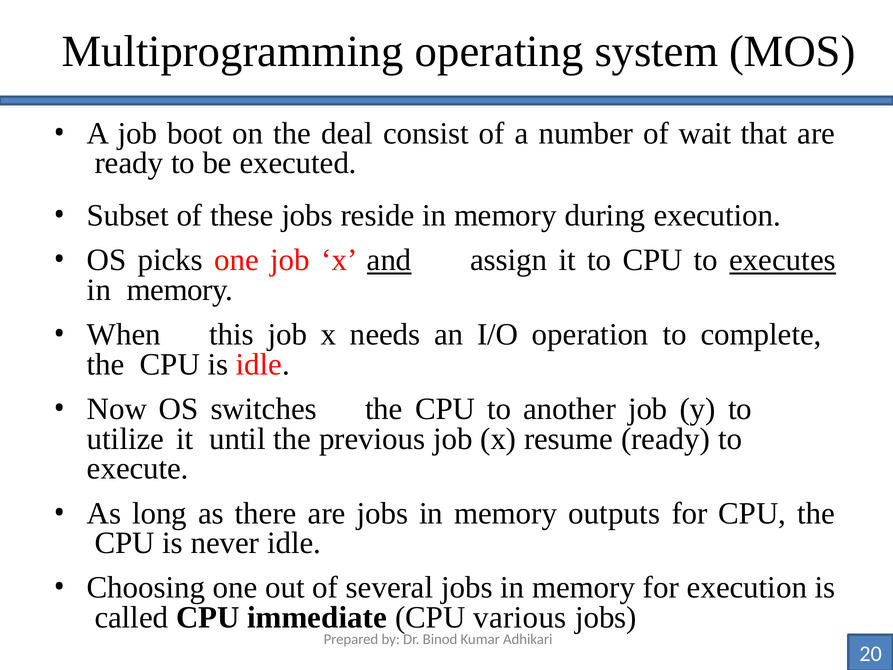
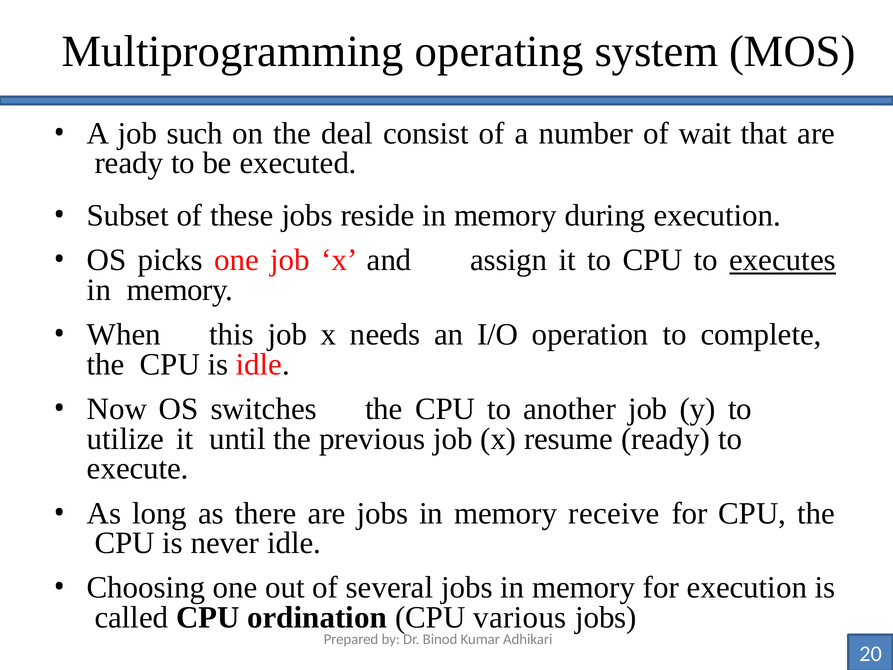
boot: boot -> such
and underline: present -> none
outputs: outputs -> receive
immediate: immediate -> ordination
